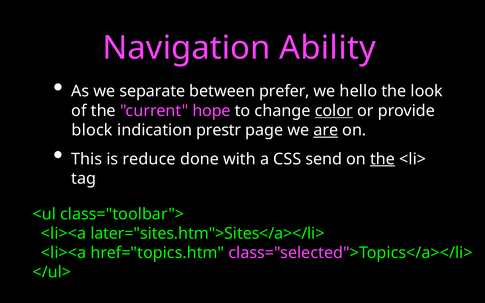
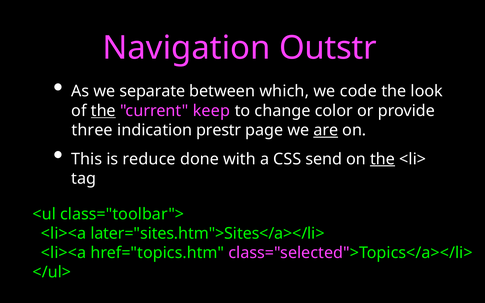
Ability: Ability -> Outstr
prefer: prefer -> which
hello: hello -> code
the at (103, 111) underline: none -> present
hope: hope -> keep
color underline: present -> none
block: block -> three
